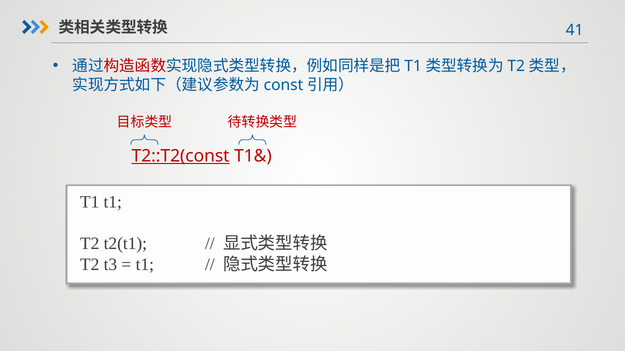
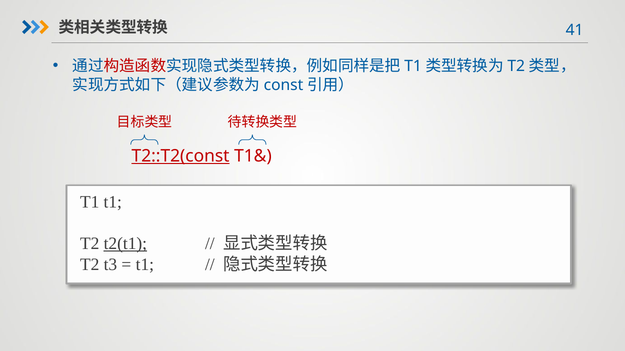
t2(t1 underline: none -> present
